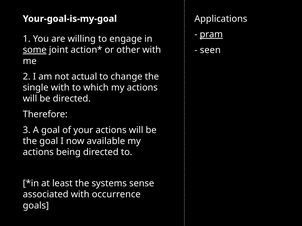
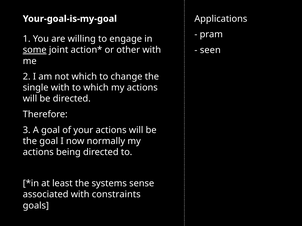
pram underline: present -> none
not actual: actual -> which
available: available -> normally
occurrence: occurrence -> constraints
